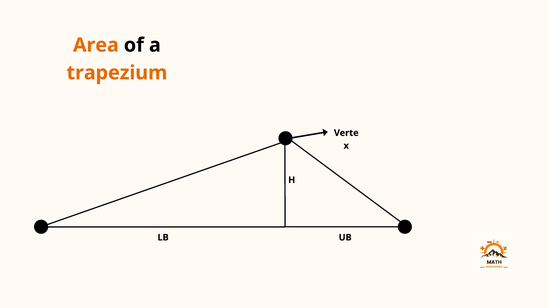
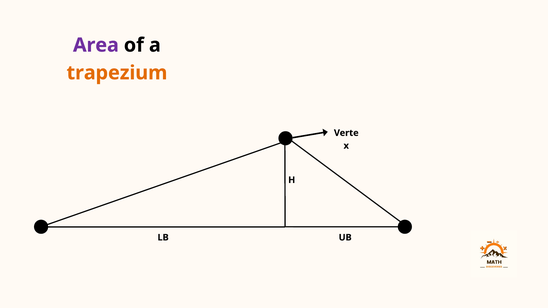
Area colour: orange -> purple
